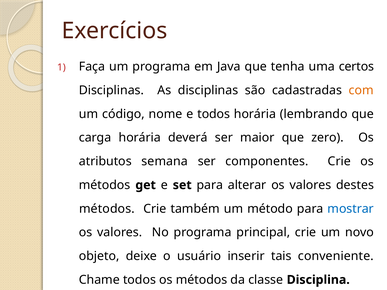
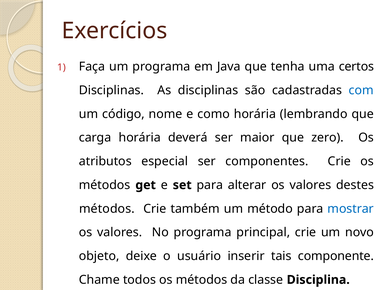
com colour: orange -> blue
e todos: todos -> como
semana: semana -> especial
conveniente: conveniente -> componente
